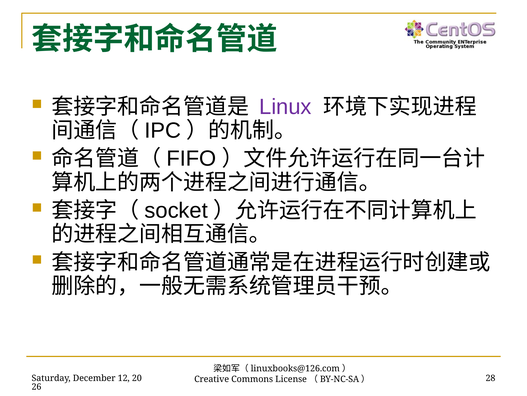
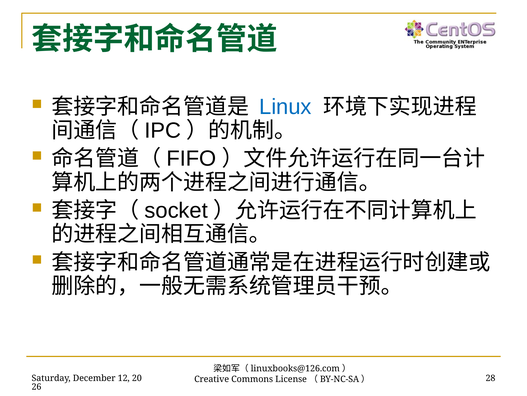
Linux colour: purple -> blue
